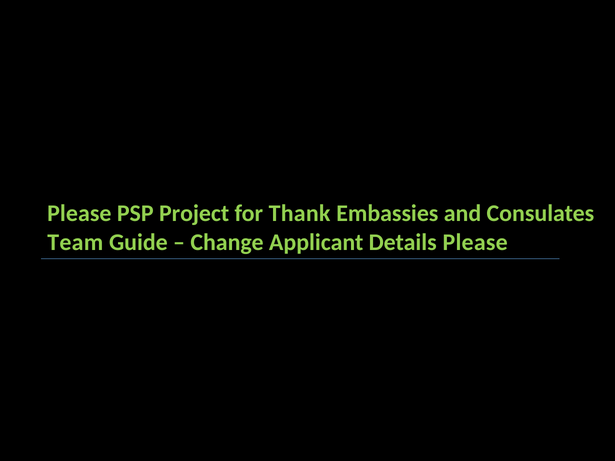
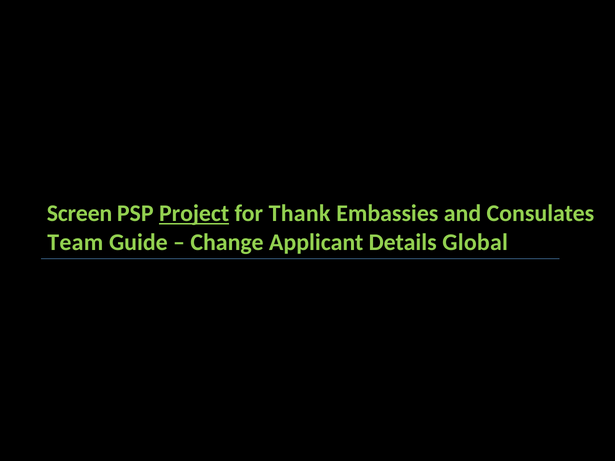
Please at (79, 214): Please -> Screen
Project underline: none -> present
Details Please: Please -> Global
